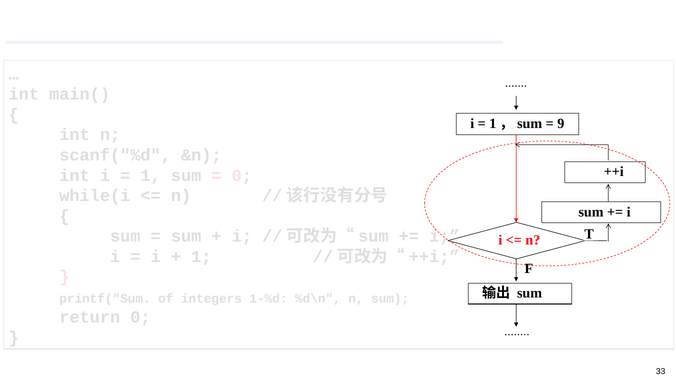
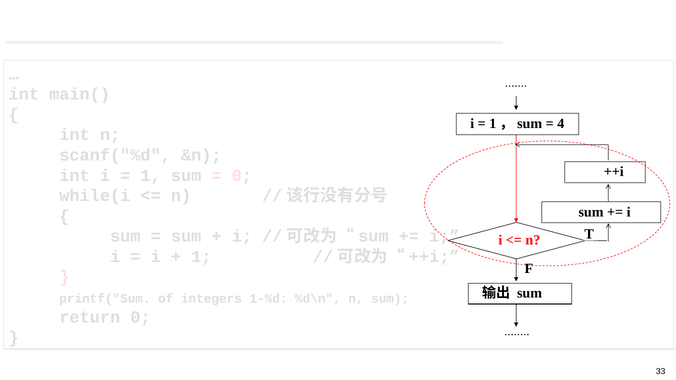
9: 9 -> 4
